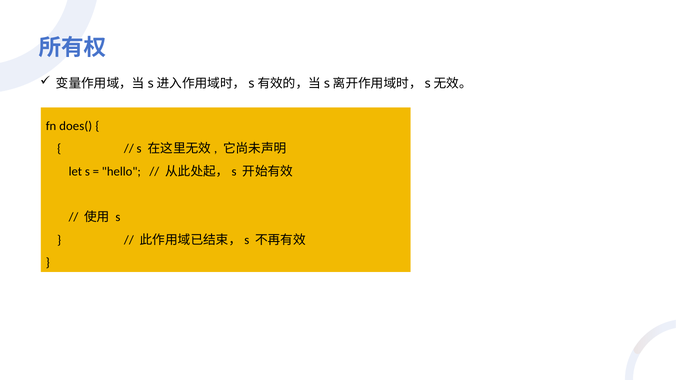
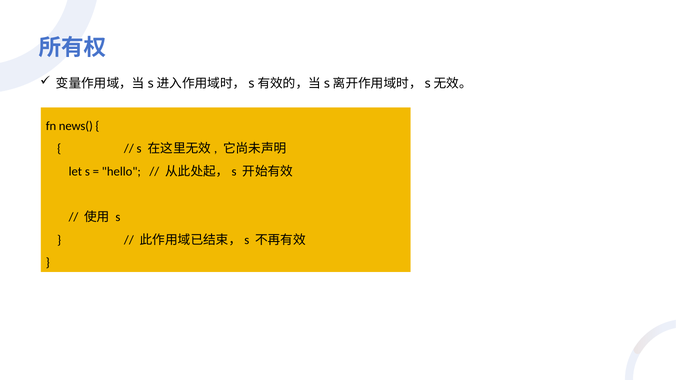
does(: does( -> news(
